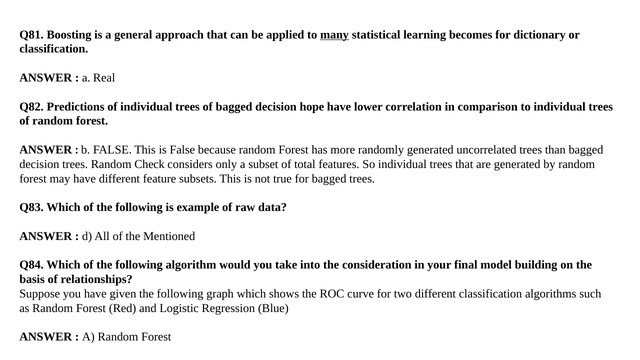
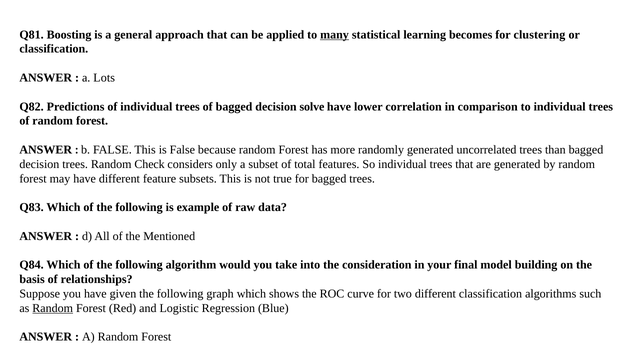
dictionary: dictionary -> clustering
Real: Real -> Lots
hope: hope -> solve
Random at (53, 308) underline: none -> present
